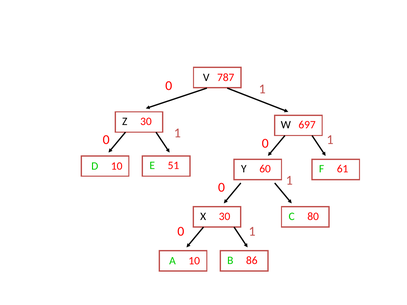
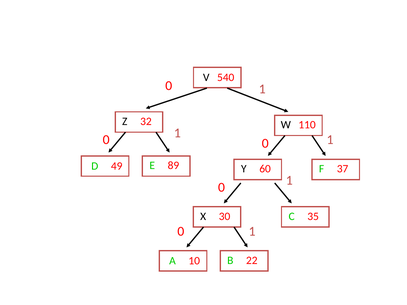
787: 787 -> 540
Z 30: 30 -> 32
697: 697 -> 110
D 10: 10 -> 49
51: 51 -> 89
61: 61 -> 37
80: 80 -> 35
86: 86 -> 22
